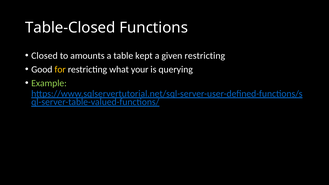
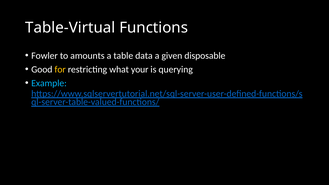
Table-Closed: Table-Closed -> Table-Virtual
Closed: Closed -> Fowler
kept: kept -> data
given restricting: restricting -> disposable
Example colour: light green -> light blue
